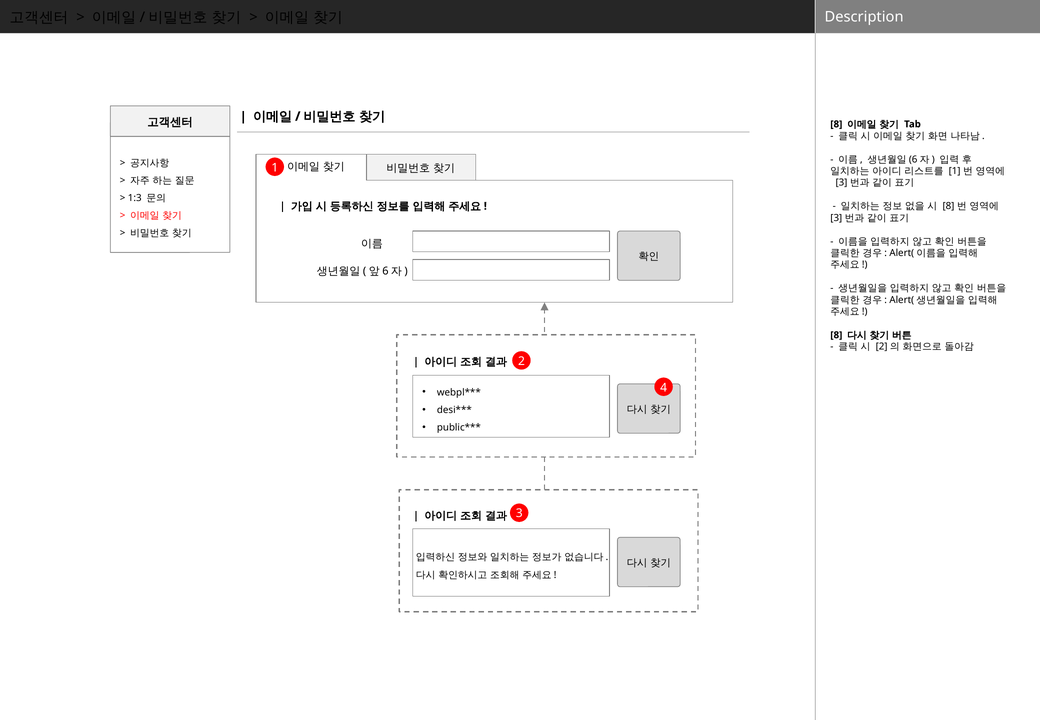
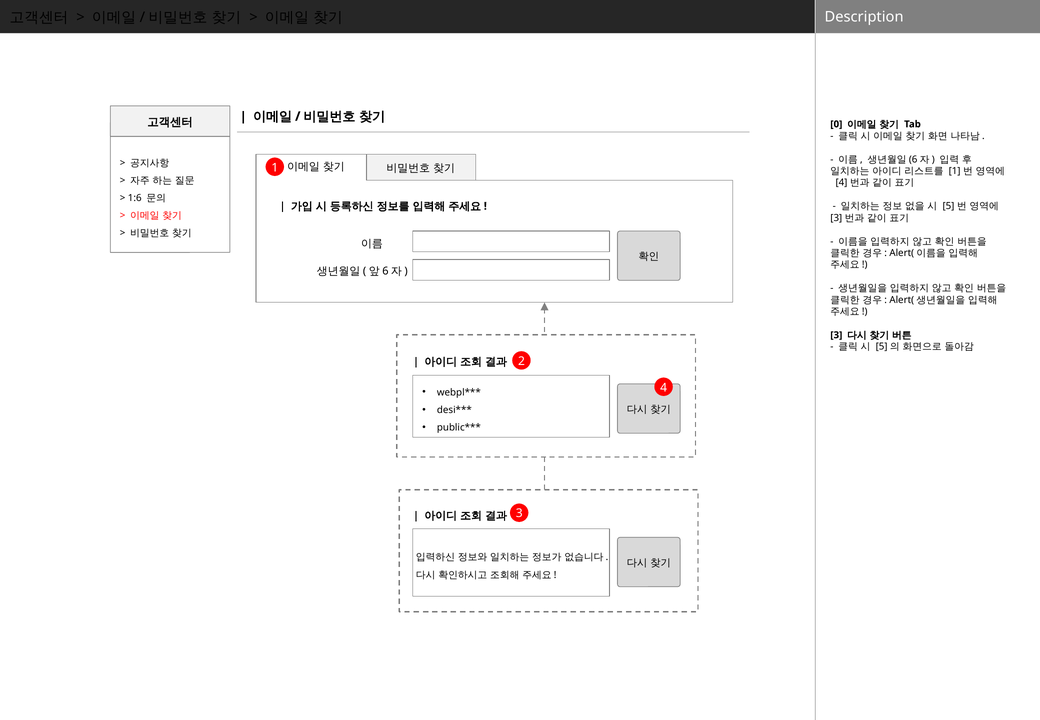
8 at (836, 124): 8 -> 0
3 at (841, 183): 3 -> 4
1:3: 1:3 -> 1:6
8 at (948, 206): 8 -> 5
8 at (836, 335): 8 -> 3
2 at (882, 347): 2 -> 5
